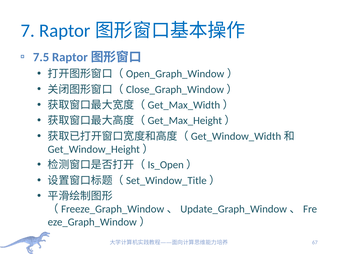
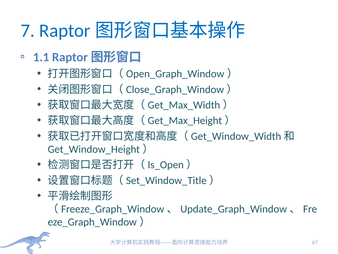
7.5: 7.5 -> 1.1
